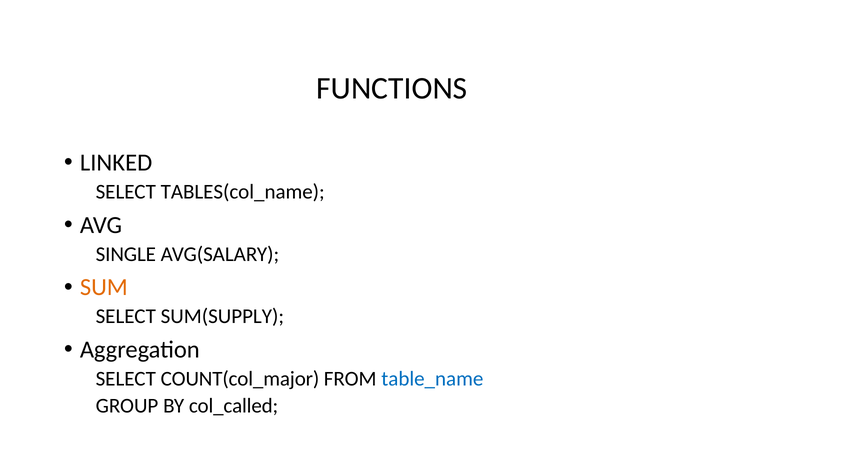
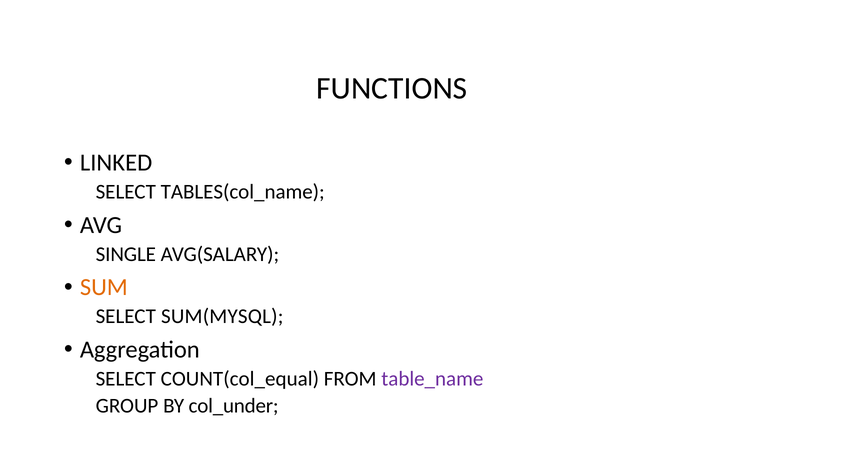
SUM(SUPPLY: SUM(SUPPLY -> SUM(MYSQL
COUNT(col_major: COUNT(col_major -> COUNT(col_equal
table_name colour: blue -> purple
col_called: col_called -> col_under
